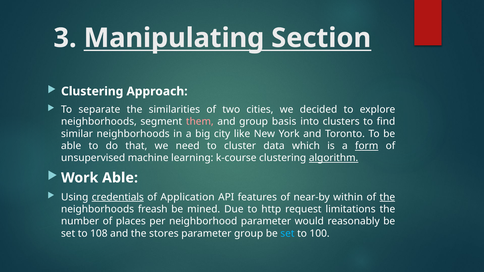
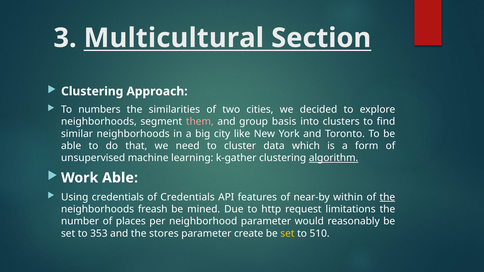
Manipulating: Manipulating -> Multicultural
separate: separate -> numbers
form underline: present -> none
k-course: k-course -> k-gather
credentials at (118, 197) underline: present -> none
of Application: Application -> Credentials
108: 108 -> 353
parameter group: group -> create
set at (287, 234) colour: light blue -> yellow
100: 100 -> 510
